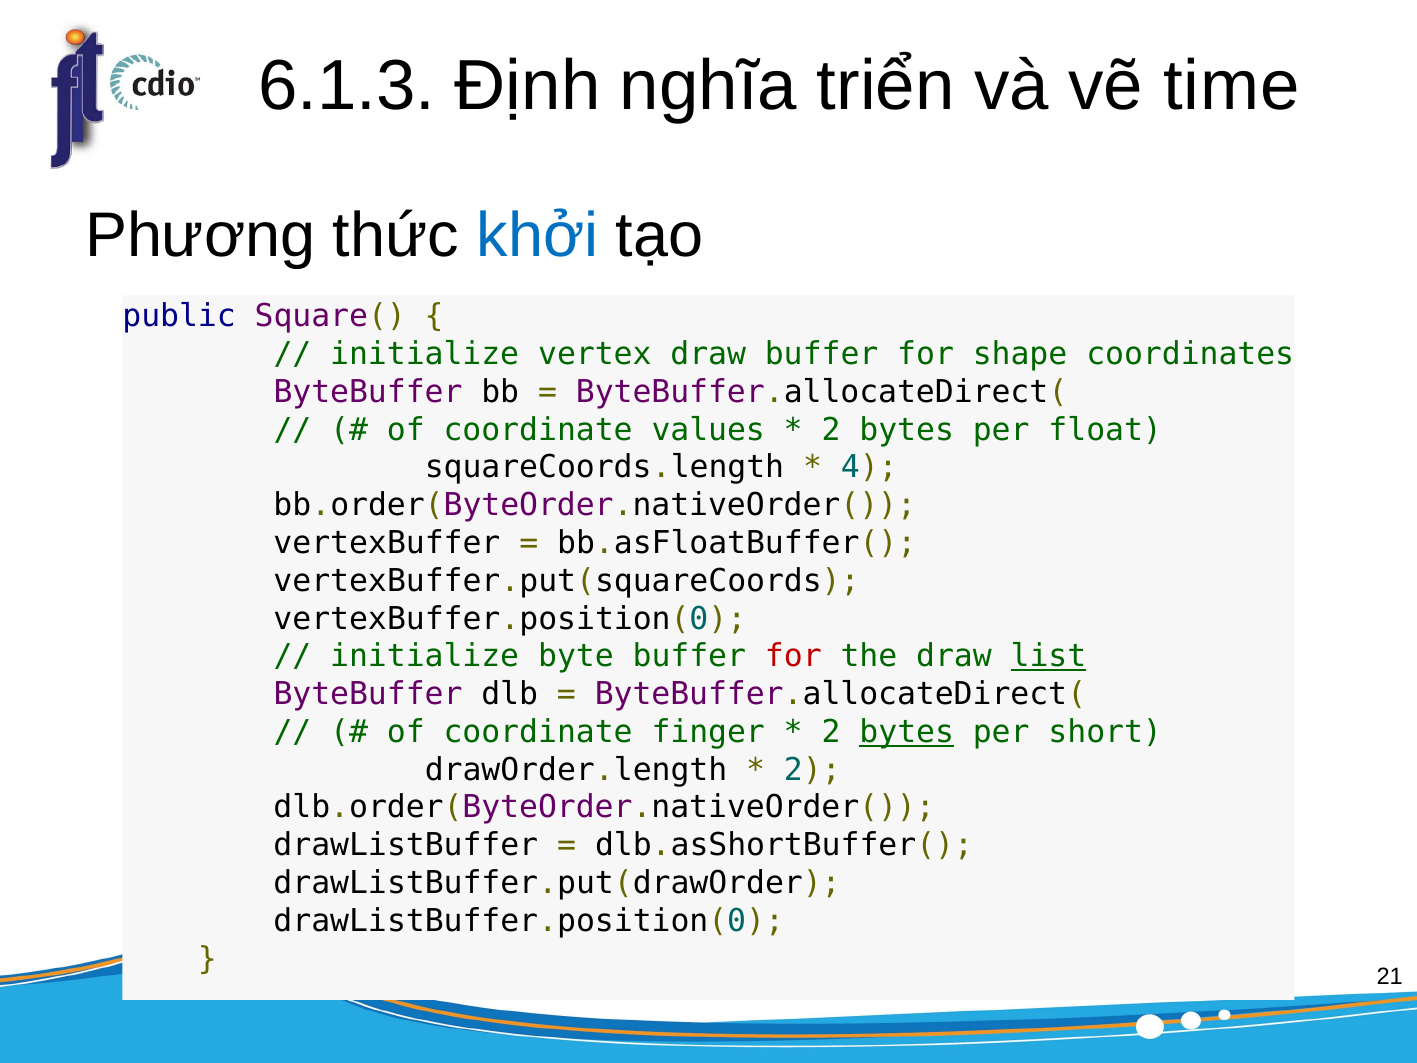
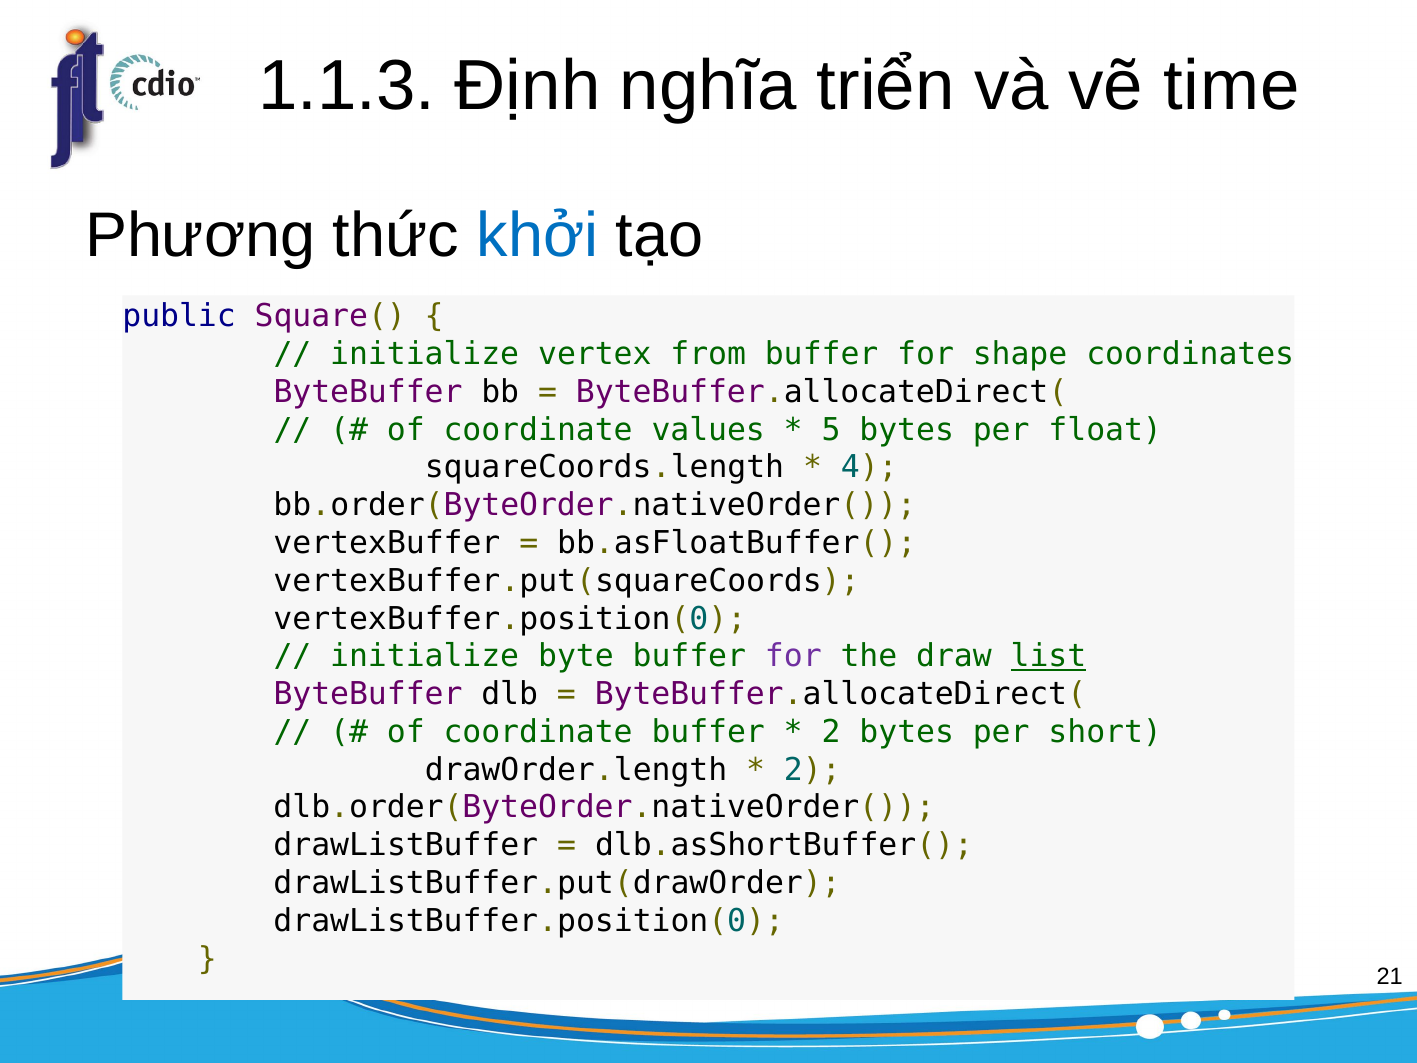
6.1.3: 6.1.3 -> 1.1.3
vertex draw: draw -> from
2 at (831, 430): 2 -> 5
for at (793, 656) colour: red -> purple
coordinate finger: finger -> buffer
bytes at (907, 732) underline: present -> none
